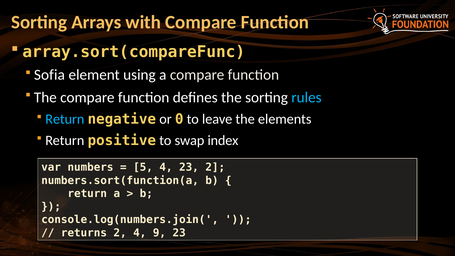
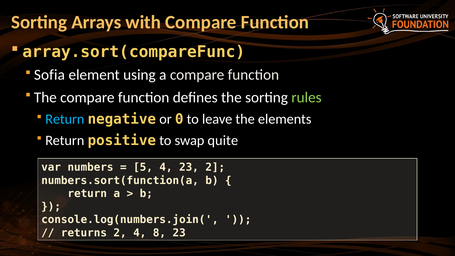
rules colour: light blue -> light green
index: index -> quite
9: 9 -> 8
